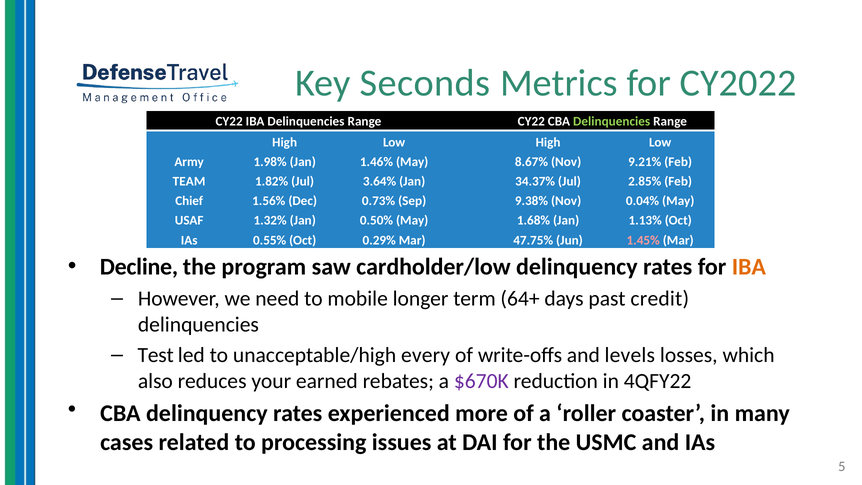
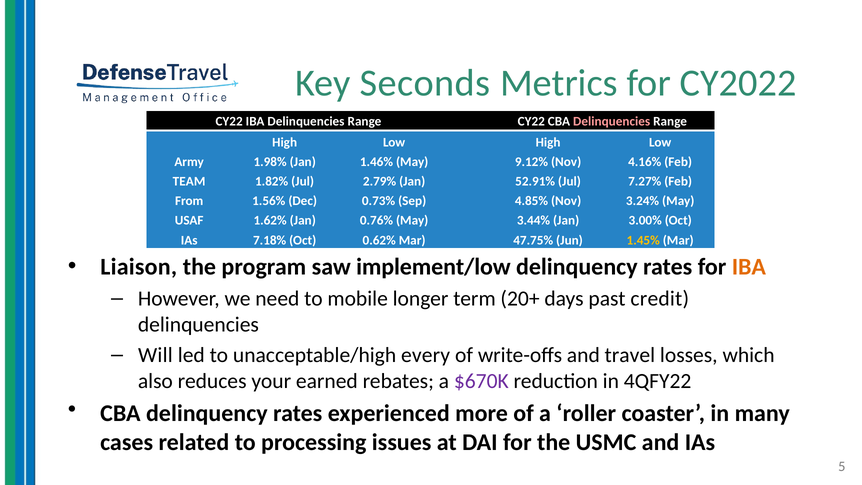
Delinquencies at (612, 121) colour: light green -> pink
8.67%: 8.67% -> 9.12%
9.21%: 9.21% -> 4.16%
3.64%: 3.64% -> 2.79%
34.37%: 34.37% -> 52.91%
2.85%: 2.85% -> 7.27%
Chief: Chief -> From
9.38%: 9.38% -> 4.85%
0.04%: 0.04% -> 3.24%
1.32%: 1.32% -> 1.62%
0.50%: 0.50% -> 0.76%
1.68%: 1.68% -> 3.44%
1.13%: 1.13% -> 3.00%
0.55%: 0.55% -> 7.18%
0.29%: 0.29% -> 0.62%
1.45% colour: pink -> yellow
Decline: Decline -> Liaison
cardholder/low: cardholder/low -> implement/low
64+: 64+ -> 20+
Test: Test -> Will
levels: levels -> travel
